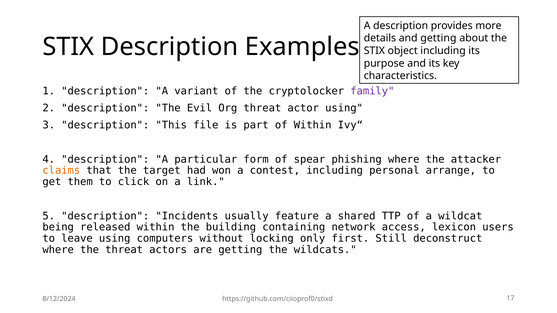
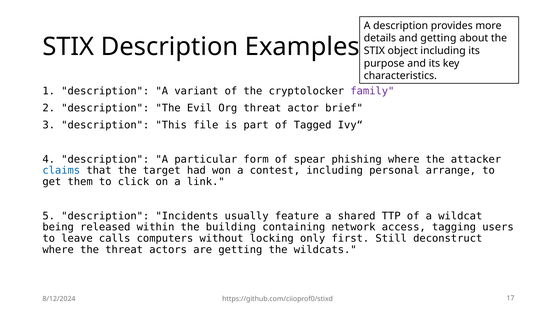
actor using: using -> brief
of Within: Within -> Tagged
claims colour: orange -> blue
lexicon: lexicon -> tagging
leave using: using -> calls
